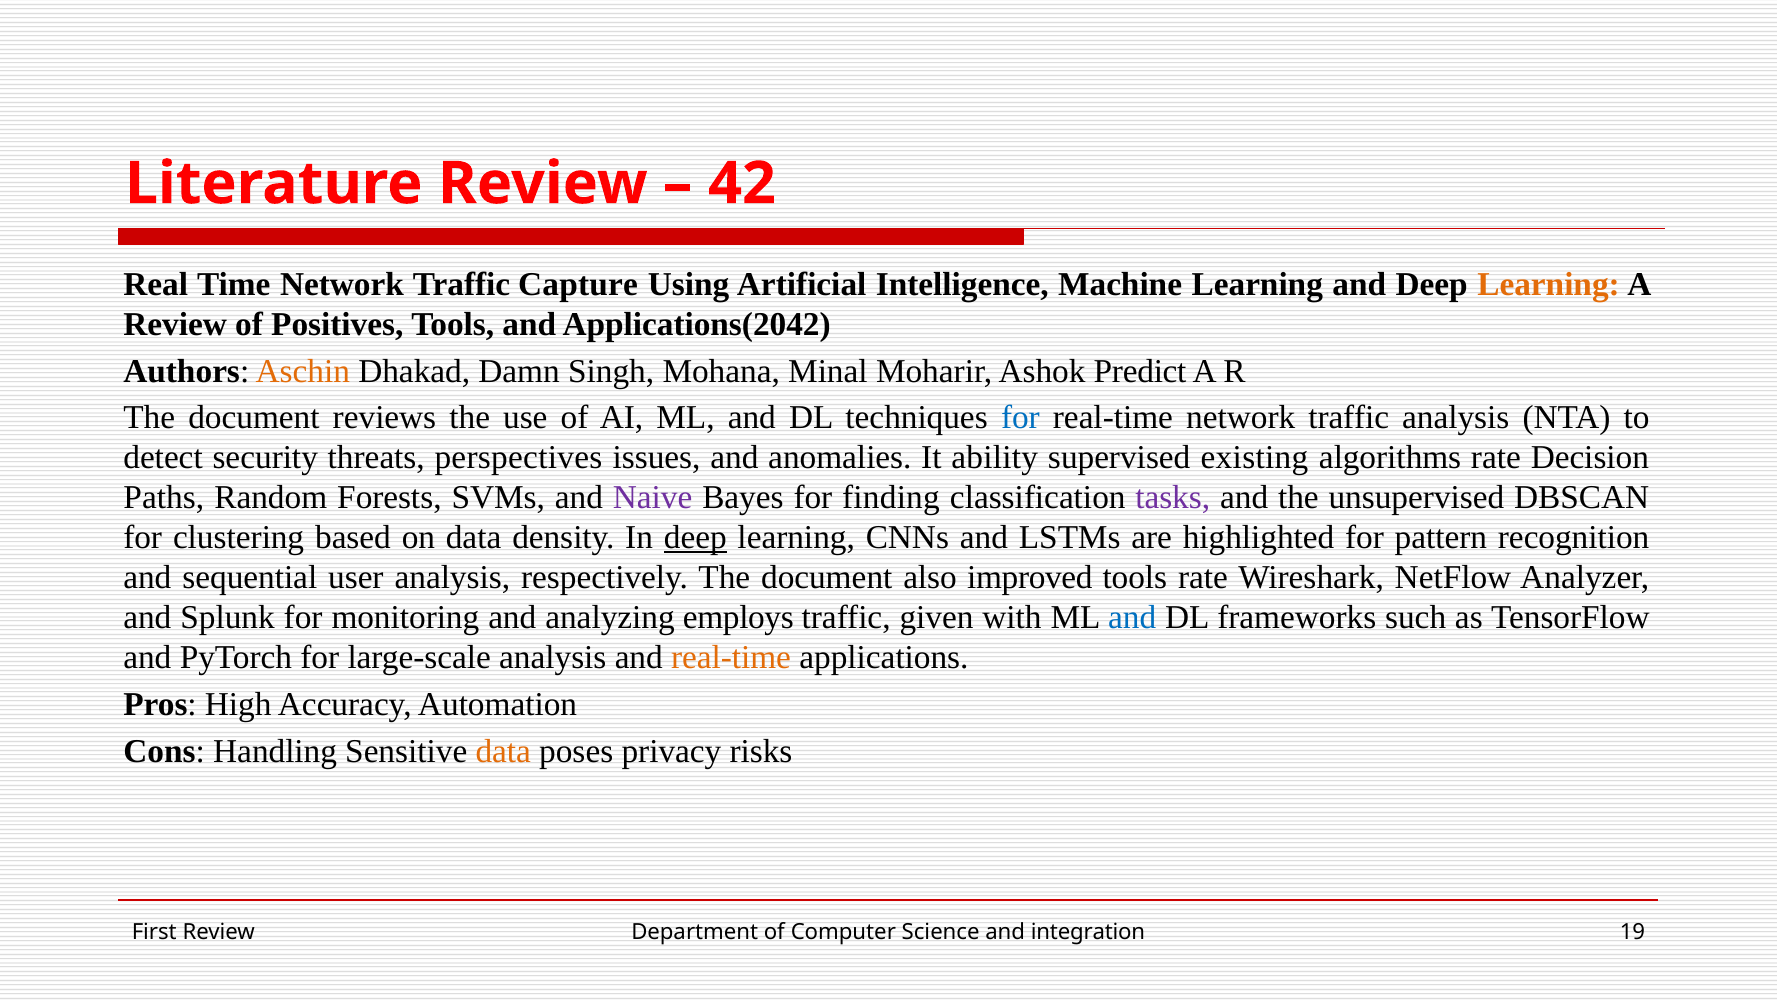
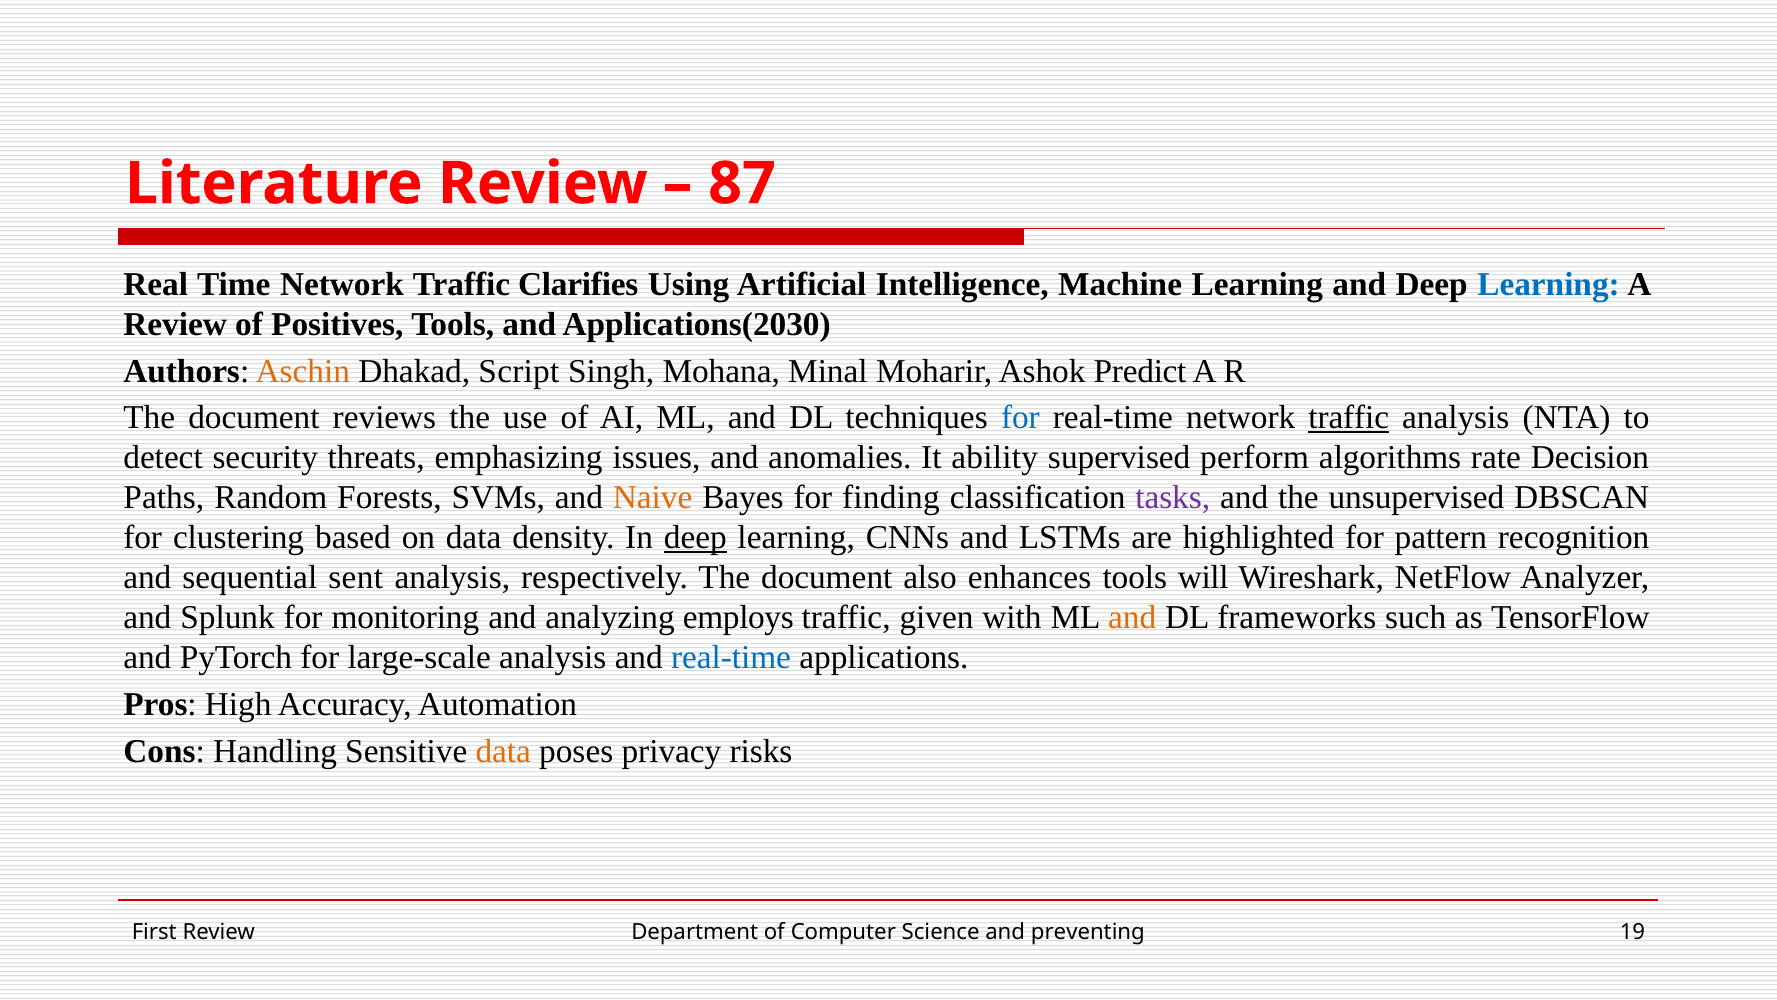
42: 42 -> 87
Capture: Capture -> Clarifies
Learning at (1549, 284) colour: orange -> blue
Applications(2042: Applications(2042 -> Applications(2030
Damn: Damn -> Script
traffic at (1349, 418) underline: none -> present
perspectives: perspectives -> emphasizing
existing: existing -> perform
Naive colour: purple -> orange
user: user -> sent
improved: improved -> enhances
tools rate: rate -> will
and at (1132, 618) colour: blue -> orange
real-time at (731, 658) colour: orange -> blue
integration: integration -> preventing
